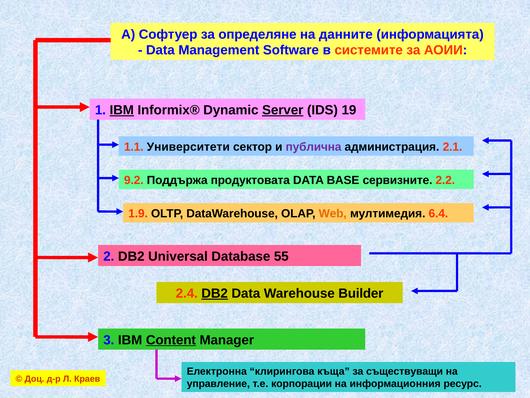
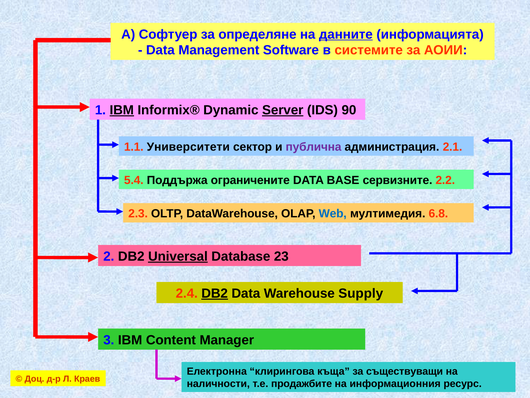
данните underline: none -> present
19: 19 -> 90
9.2: 9.2 -> 5.4
продуктовата: продуктовата -> ограничените
1.9: 1.9 -> 2.3
Web colour: orange -> blue
6.4: 6.4 -> 6.8
Universal underline: none -> present
55: 55 -> 23
Builder: Builder -> Supply
Content underline: present -> none
управление: управление -> наличности
корпорации: корпорации -> продажбите
